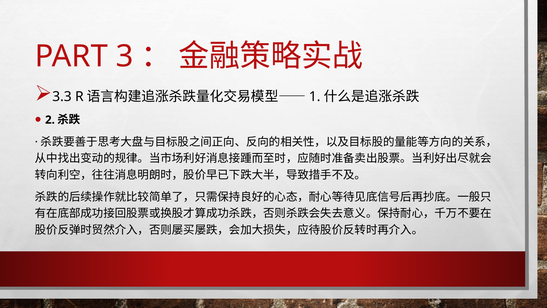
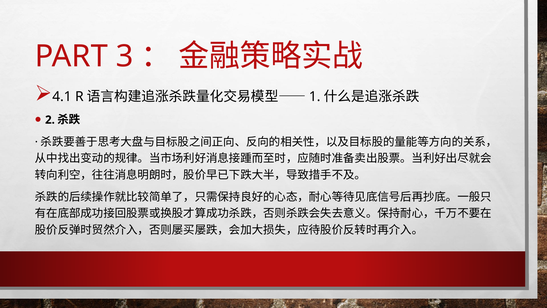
3.3: 3.3 -> 4.1
